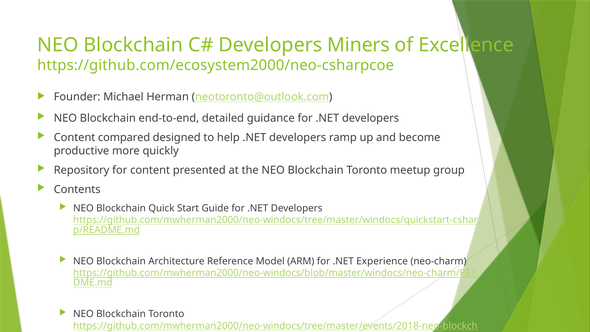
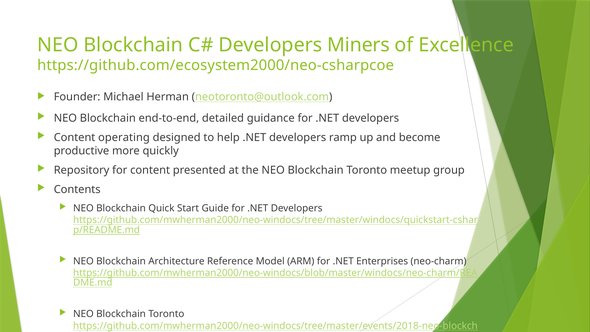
compared: compared -> operating
Experience: Experience -> Enterprises
